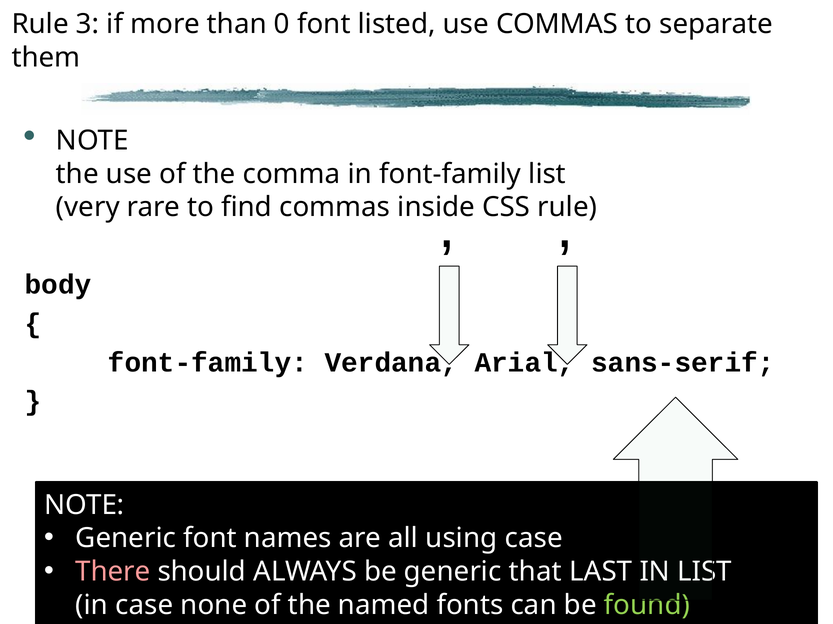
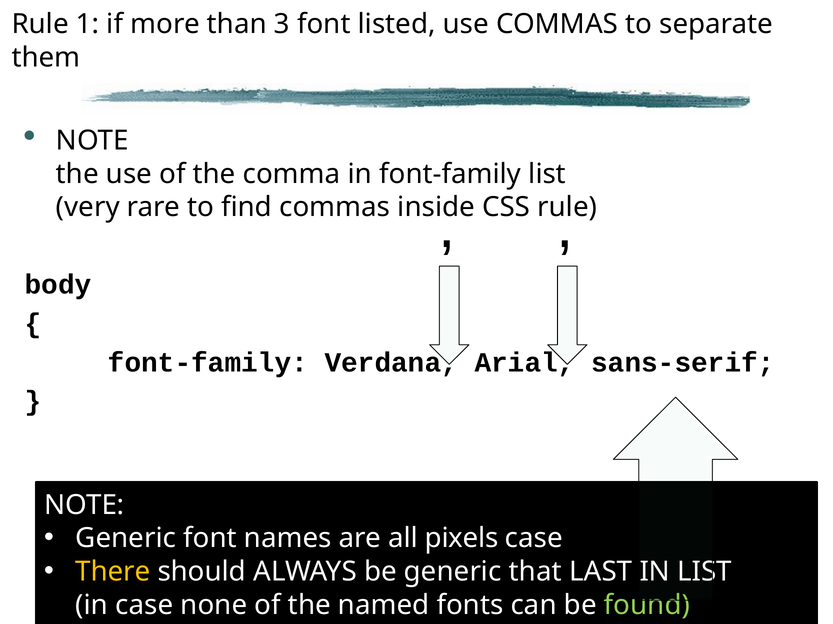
3: 3 -> 1
0: 0 -> 3
using: using -> pixels
There colour: pink -> yellow
